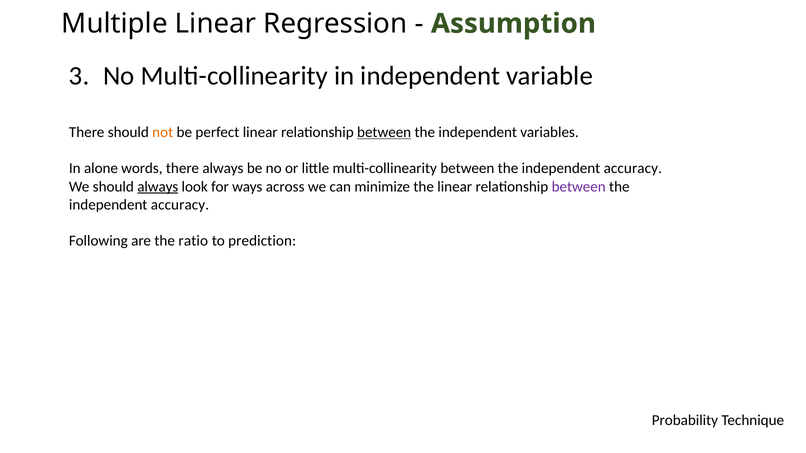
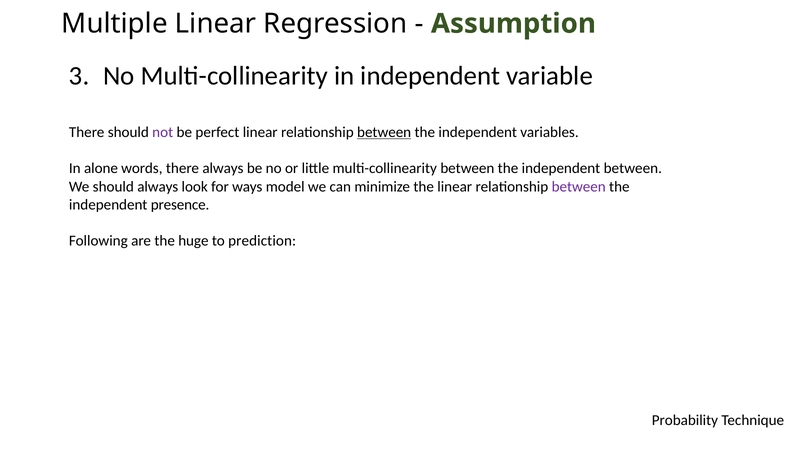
not colour: orange -> purple
accuracy at (633, 169): accuracy -> between
always at (158, 187) underline: present -> none
across: across -> model
accuracy at (180, 205): accuracy -> presence
ratio: ratio -> huge
